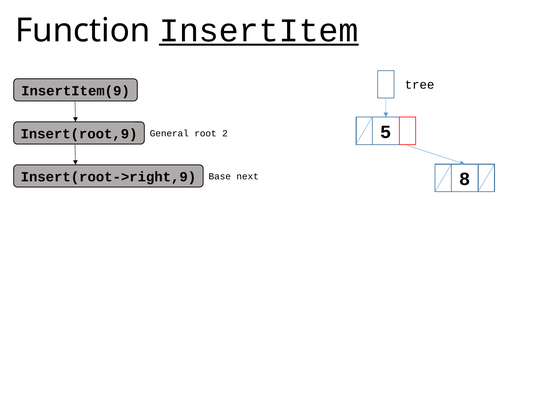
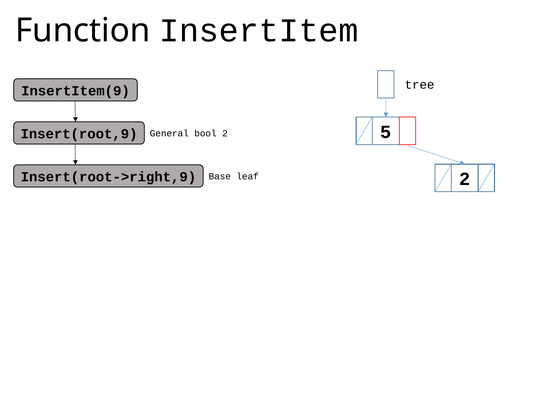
InsertItem underline: present -> none
root: root -> bool
Insert(root->right,9 8: 8 -> 2
next: next -> leaf
